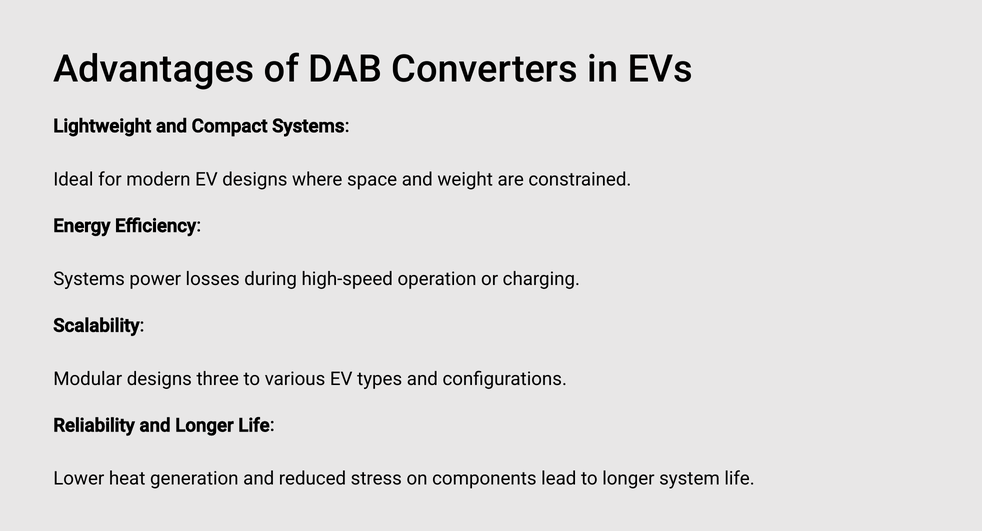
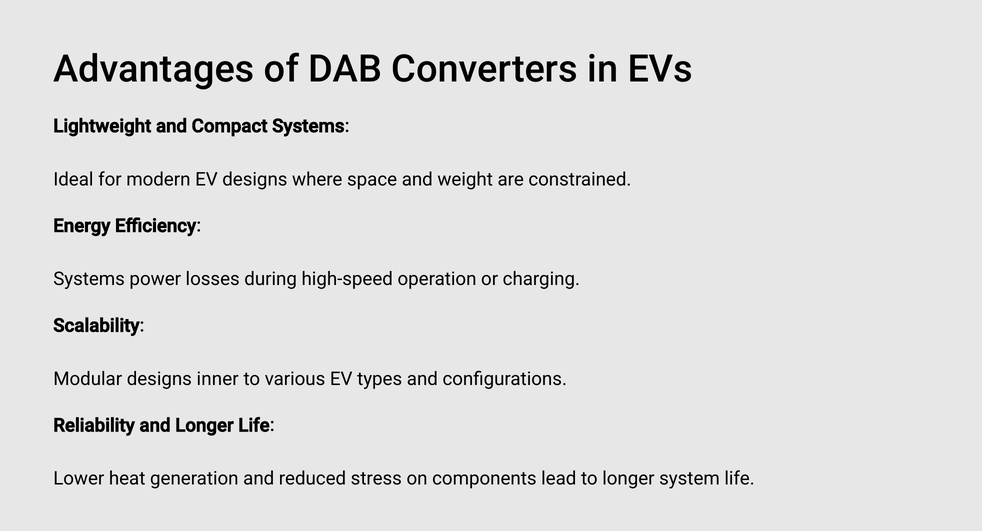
three: three -> inner
